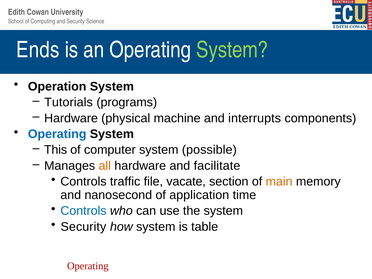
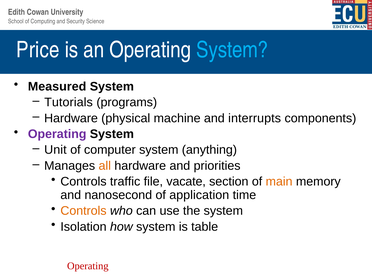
Ends: Ends -> Price
System at (232, 50) colour: light green -> light blue
Operation: Operation -> Measured
Operating at (57, 134) colour: blue -> purple
This: This -> Unit
possible: possible -> anything
facilitate: facilitate -> priorities
Controls at (83, 211) colour: blue -> orange
Security at (83, 227): Security -> Isolation
